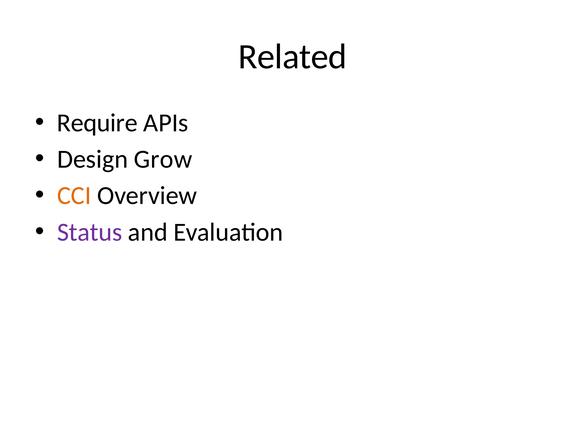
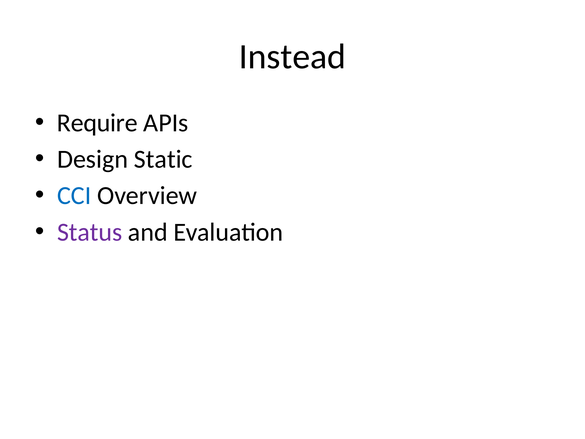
Related: Related -> Instead
Grow: Grow -> Static
CCI colour: orange -> blue
